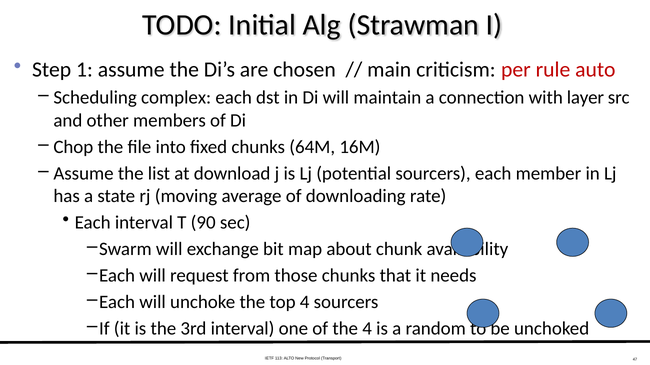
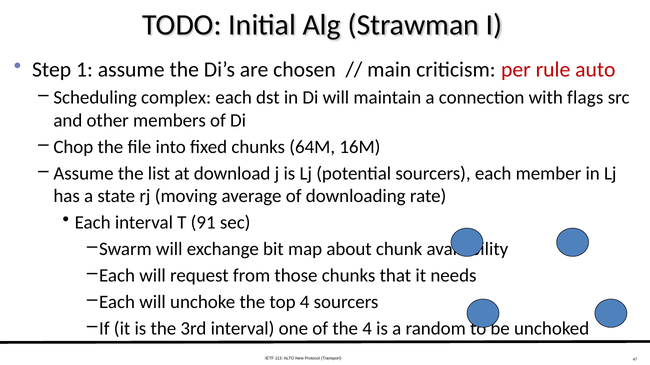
layer: layer -> flags
90: 90 -> 91
